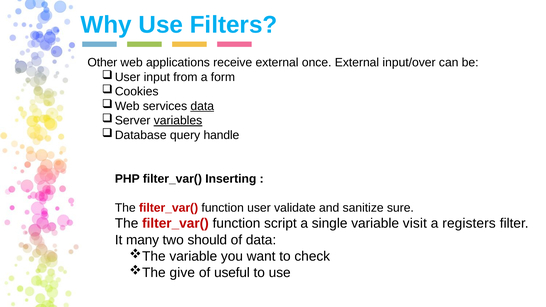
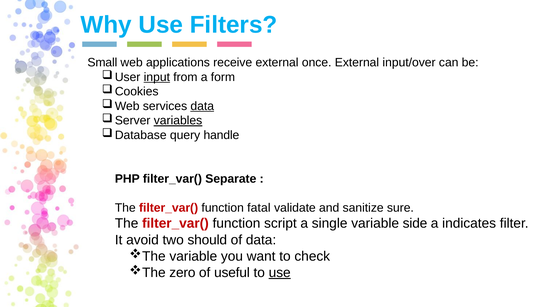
Other: Other -> Small
input underline: none -> present
Inserting: Inserting -> Separate
user: user -> fatal
visit: visit -> side
registers: registers -> indicates
many: many -> avoid
give: give -> zero
use at (280, 273) underline: none -> present
